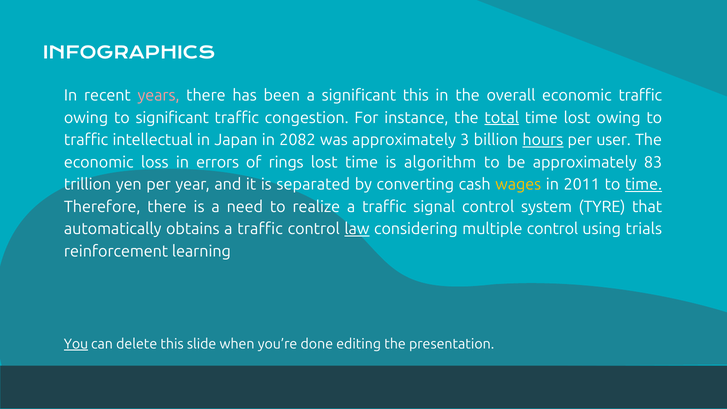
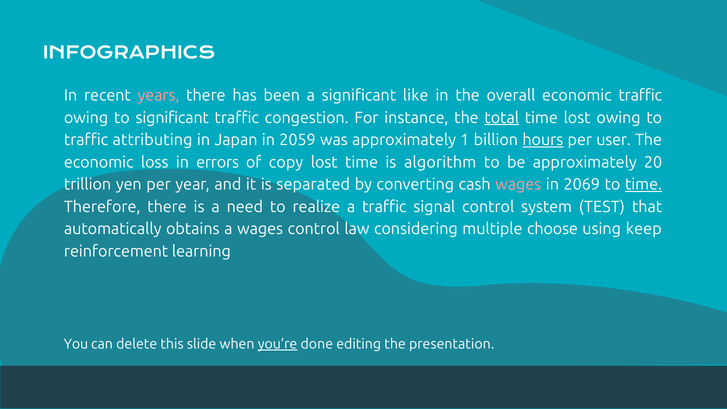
significant this: this -> like
intellectual: intellectual -> attributing
2082: 2082 -> 2059
3: 3 -> 1
rings: rings -> copy
83: 83 -> 20
wages at (518, 184) colour: yellow -> pink
2011: 2011 -> 2069
TYRE: TYRE -> TEST
obtains a traffic: traffic -> wages
law underline: present -> none
multiple control: control -> choose
trials: trials -> keep
You underline: present -> none
you’re underline: none -> present
